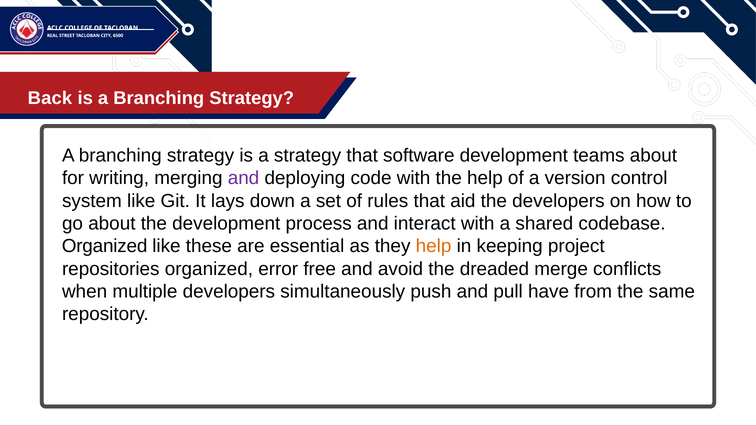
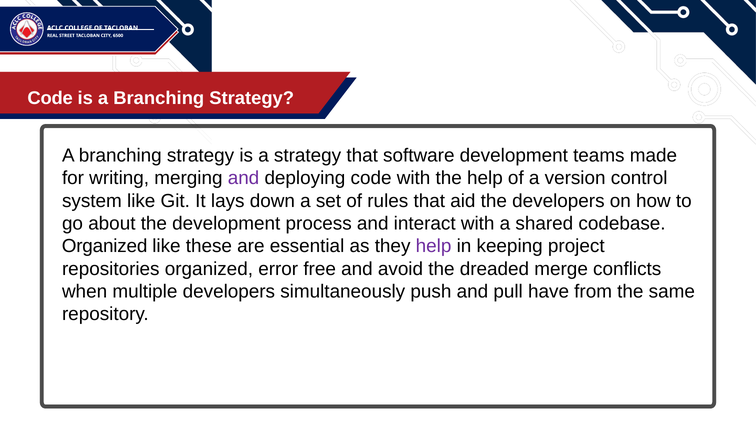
Back at (50, 98): Back -> Code
teams about: about -> made
help at (434, 246) colour: orange -> purple
